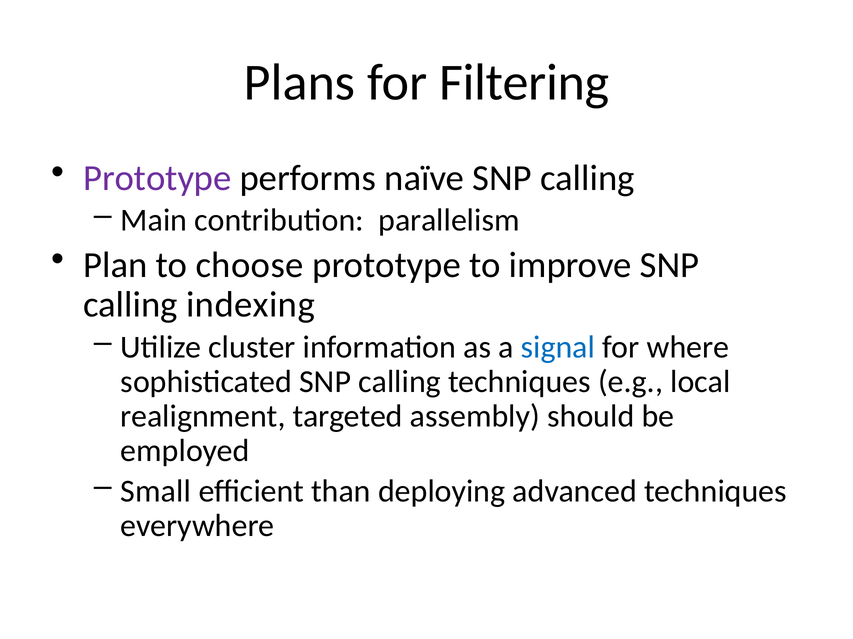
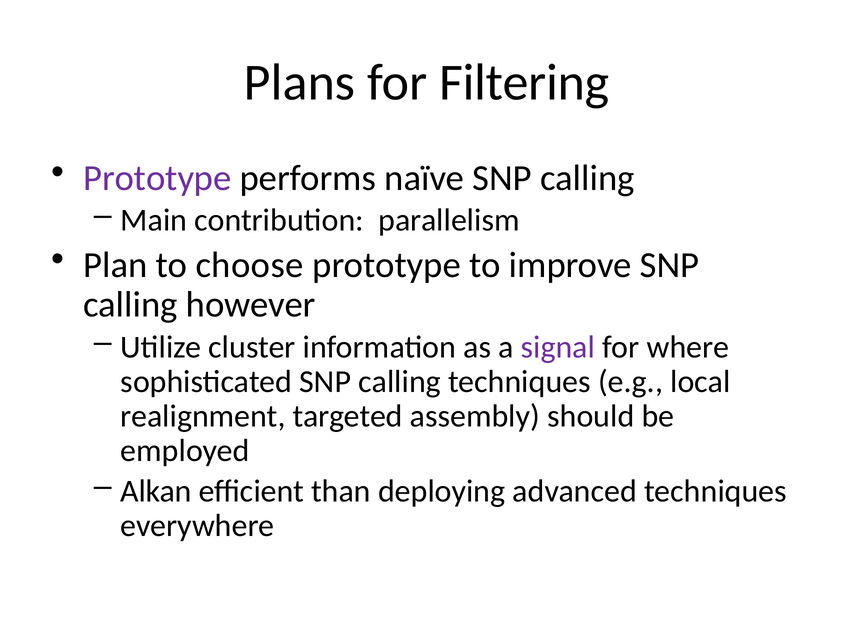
indexing: indexing -> however
signal colour: blue -> purple
Small: Small -> Alkan
